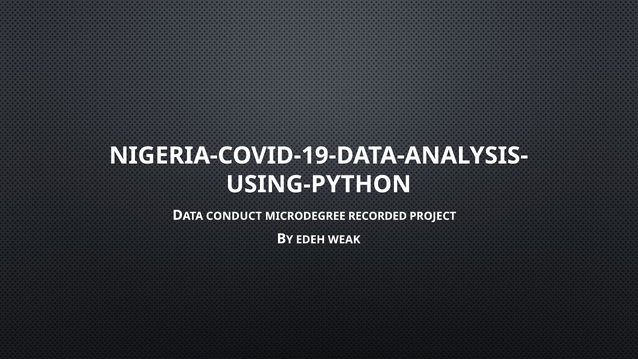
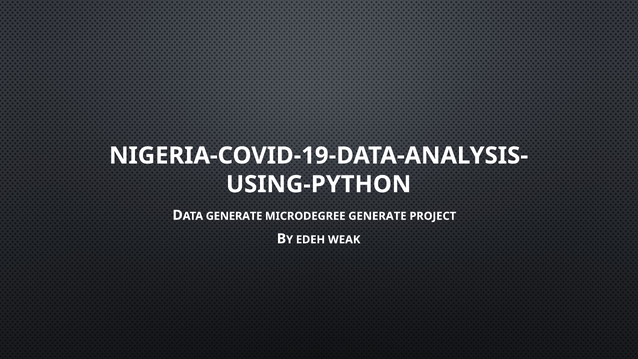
CONDUCT at (234, 216): CONDUCT -> GENERATE
MICRODEGREE RECORDED: RECORDED -> GENERATE
